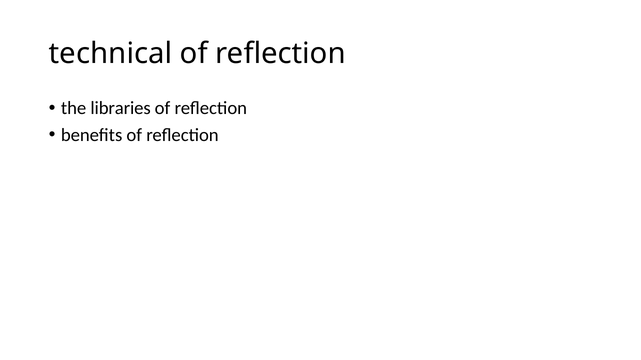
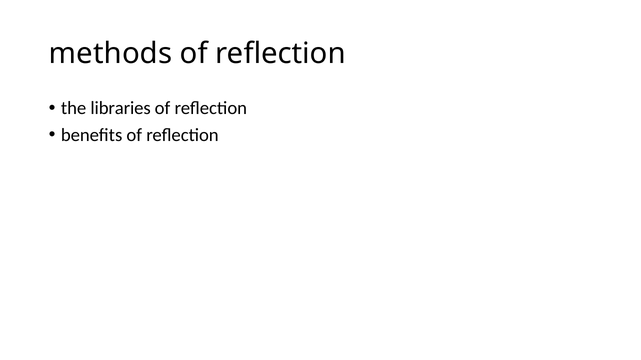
technical: technical -> methods
